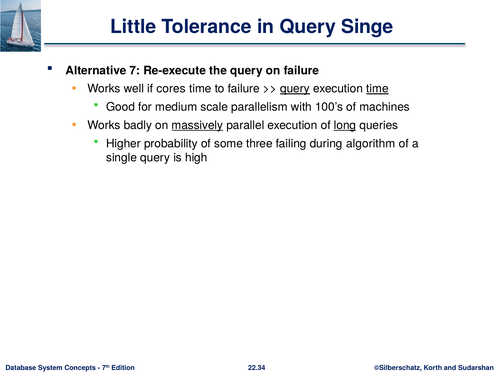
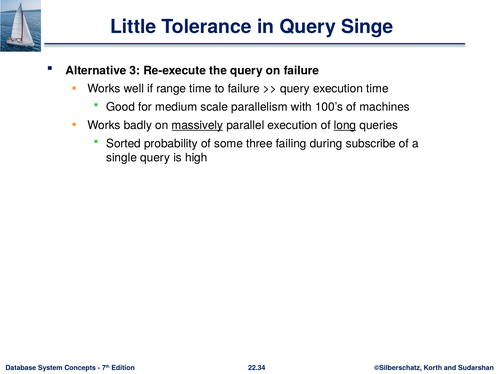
7: 7 -> 3
cores: cores -> range
query at (295, 89) underline: present -> none
time at (377, 89) underline: present -> none
Higher: Higher -> Sorted
algorithm: algorithm -> subscribe
